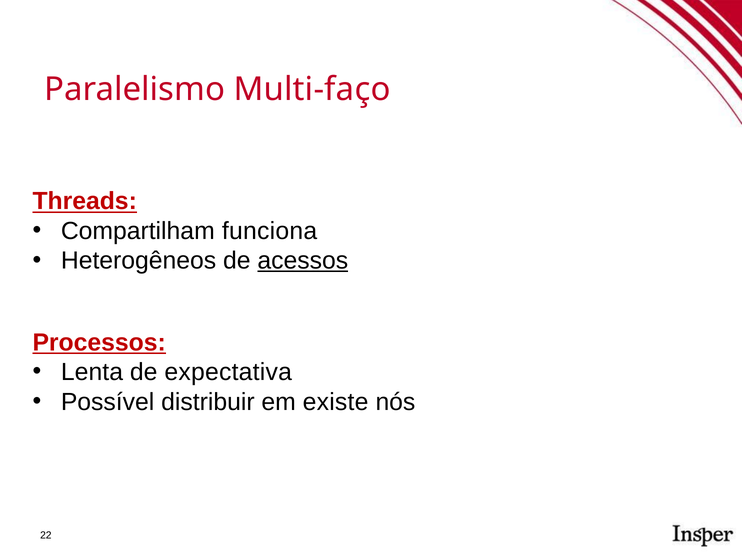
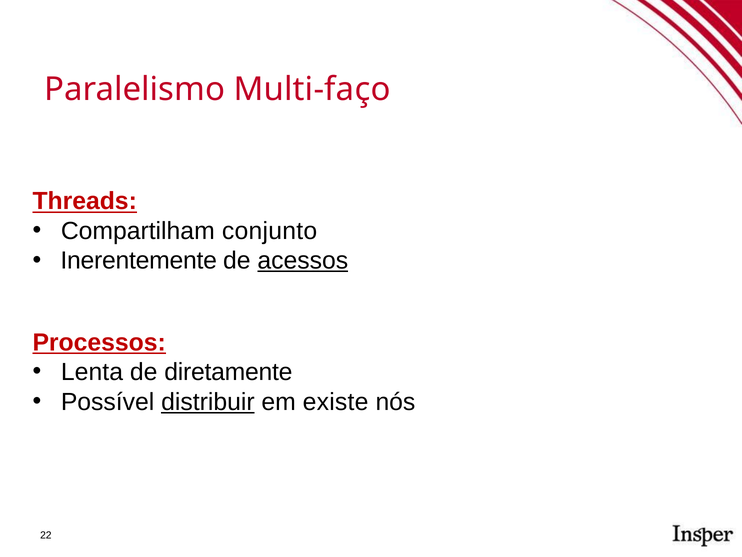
funciona: funciona -> conjunto
Heterogêneos: Heterogêneos -> Inerentemente
expectativa: expectativa -> diretamente
distribuir underline: none -> present
